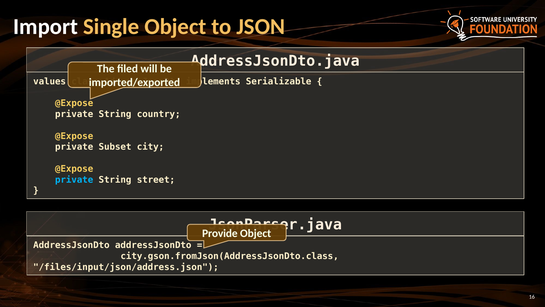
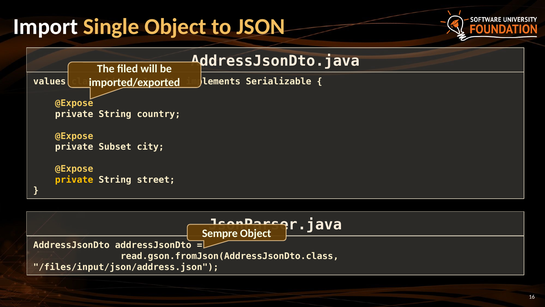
private at (74, 179) colour: light blue -> yellow
Provide: Provide -> Sempre
city.gson.fromJson(AddressJsonDto.class: city.gson.fromJson(AddressJsonDto.class -> read.gson.fromJson(AddressJsonDto.class
